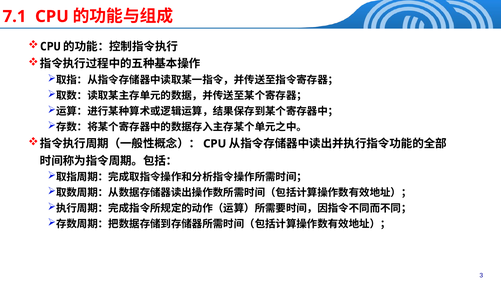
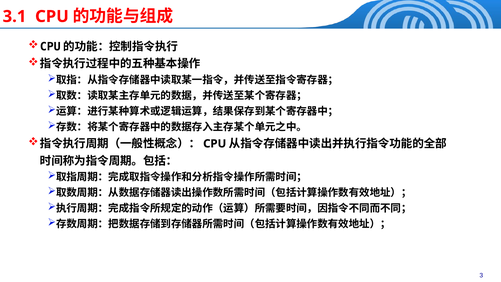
7.1: 7.1 -> 3.1
